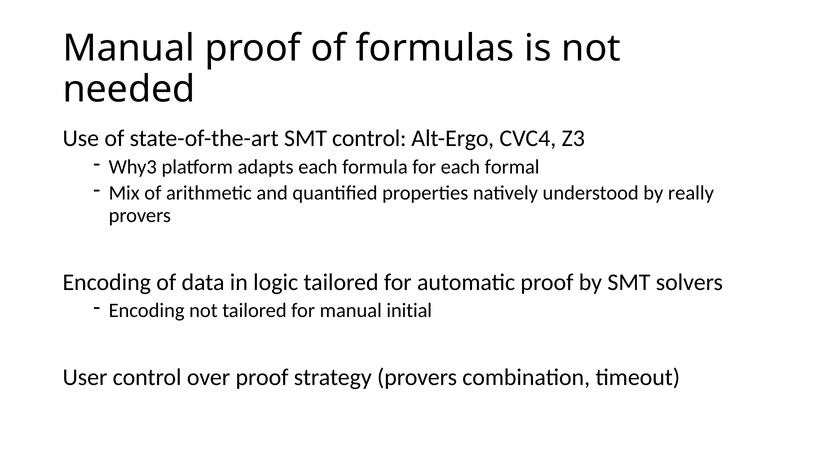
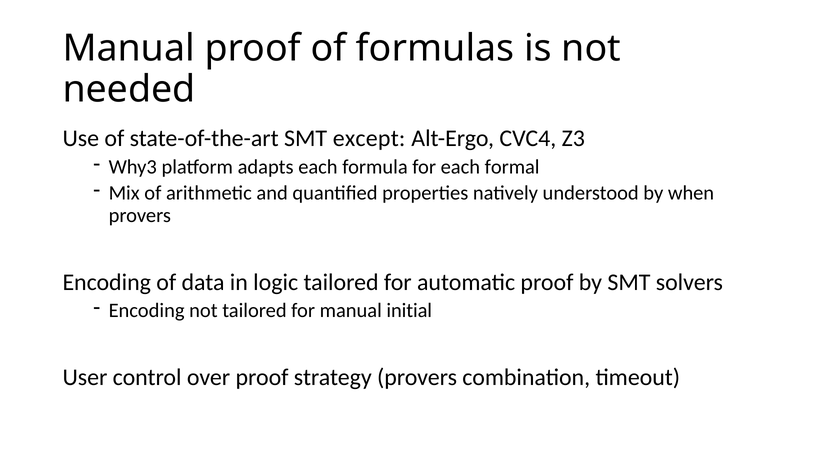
SMT control: control -> except
really: really -> when
